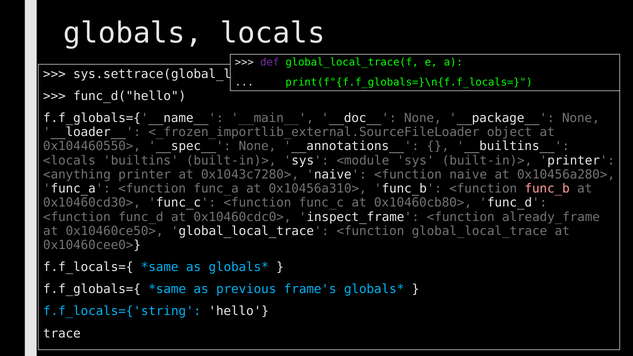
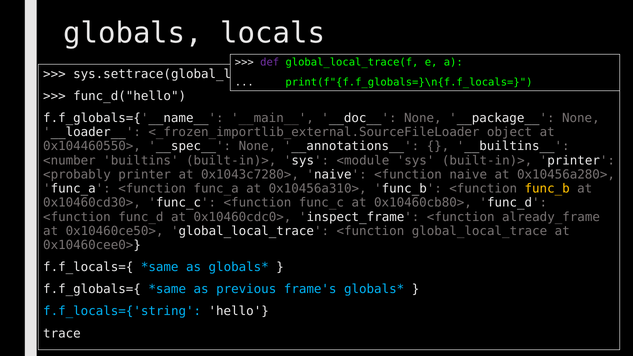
<locals: <locals -> <number
<anything: <anything -> <probably
func_b at (547, 189) colour: pink -> yellow
